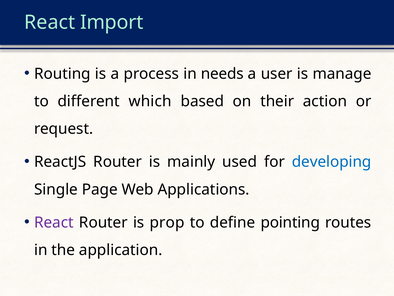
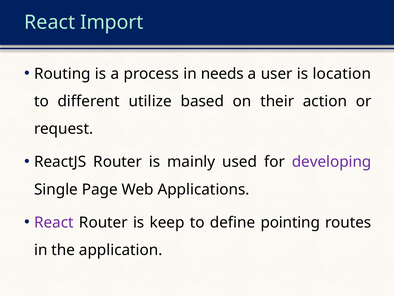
manage: manage -> location
which: which -> utilize
developing colour: blue -> purple
prop: prop -> keep
